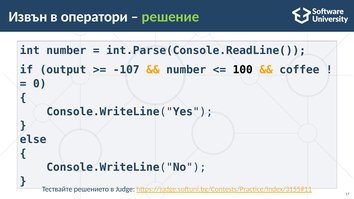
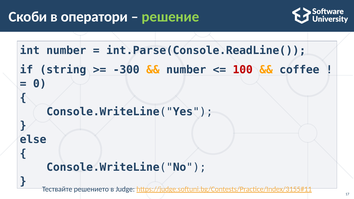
Извън: Извън -> Скоби
output: output -> string
-107: -107 -> -300
100 colour: black -> red
